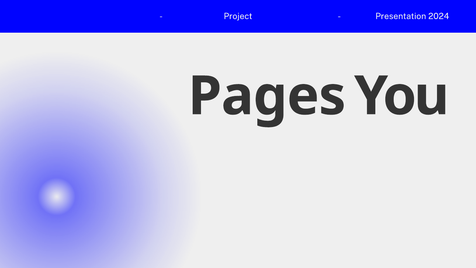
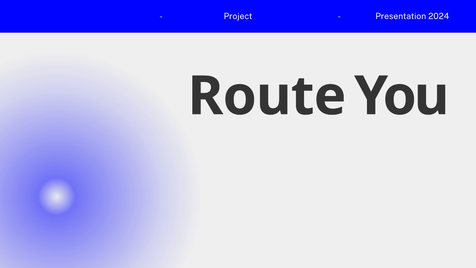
Pages: Pages -> Route
